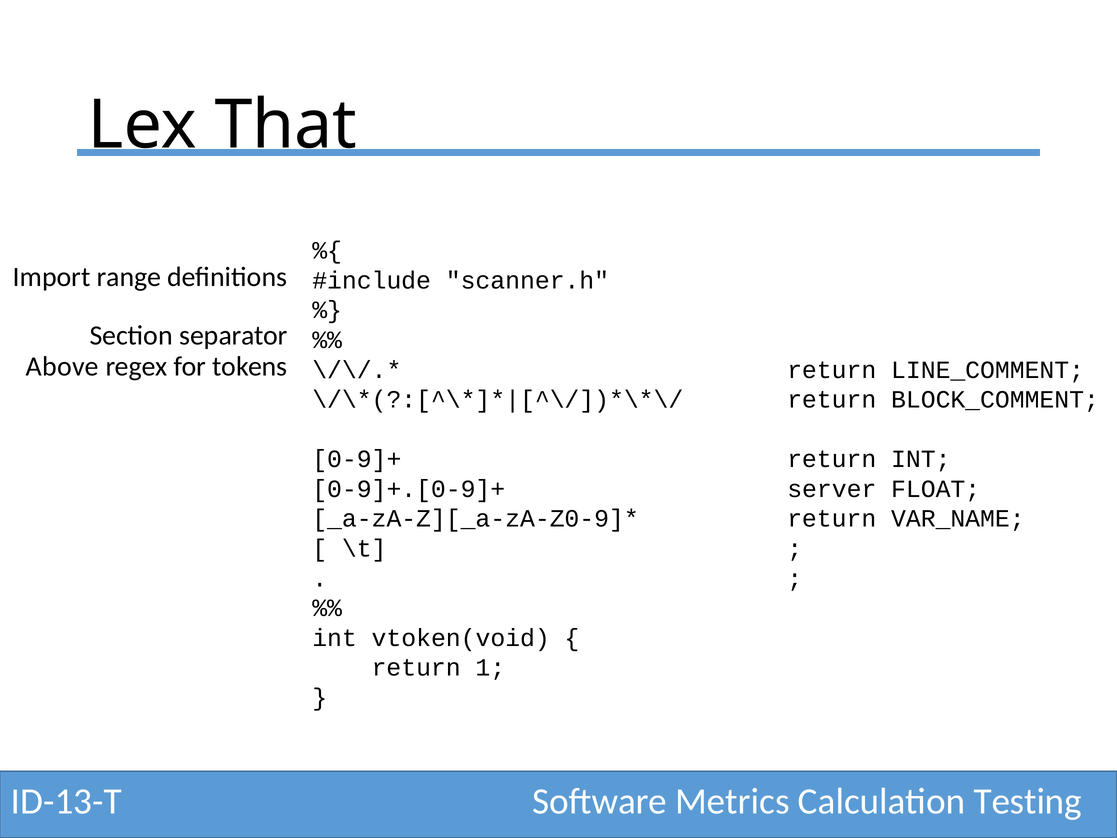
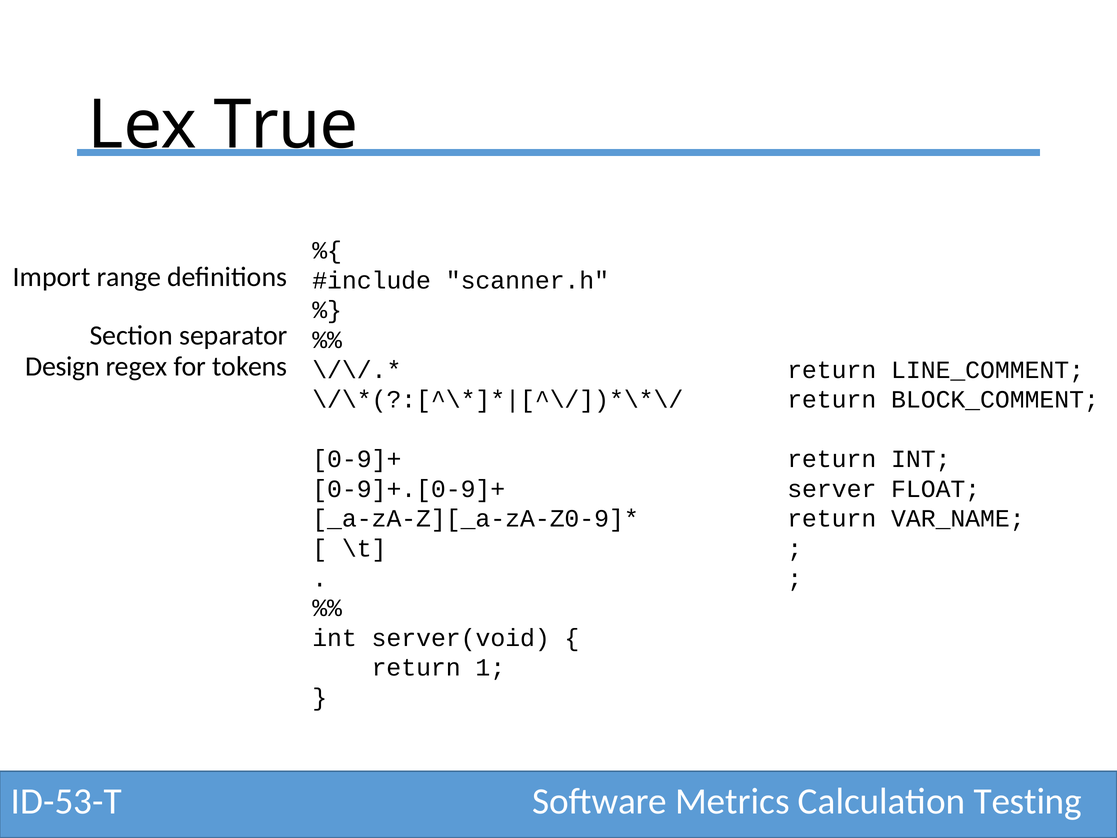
That: That -> True
Above: Above -> Design
vtoken(void: vtoken(void -> server(void
ID-13-T: ID-13-T -> ID-53-T
